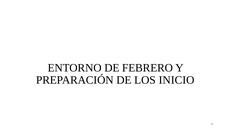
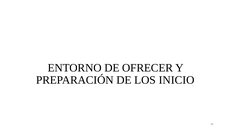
FEBRERO: FEBRERO -> OFRECER
